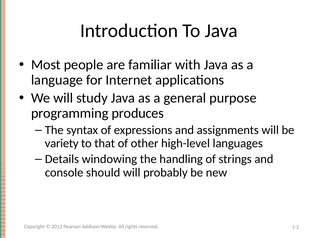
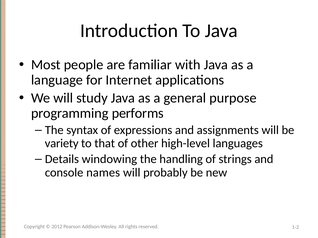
produces: produces -> performs
should: should -> names
